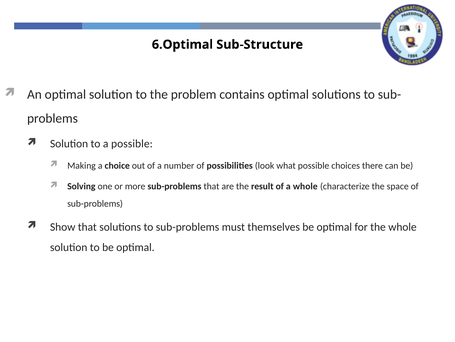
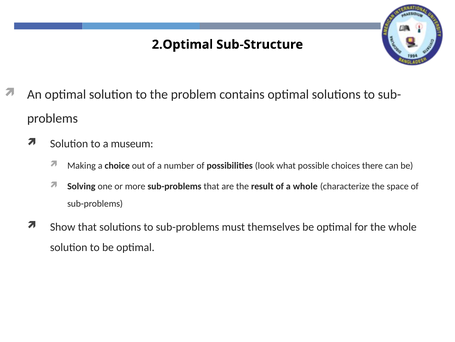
6.Optimal: 6.Optimal -> 2.Optimal
a possible: possible -> museum
